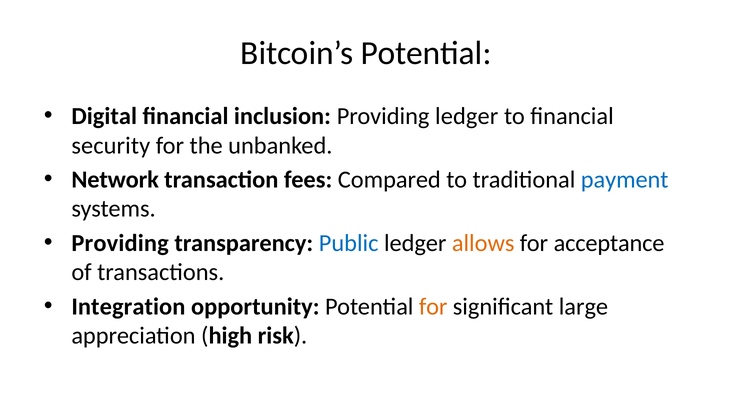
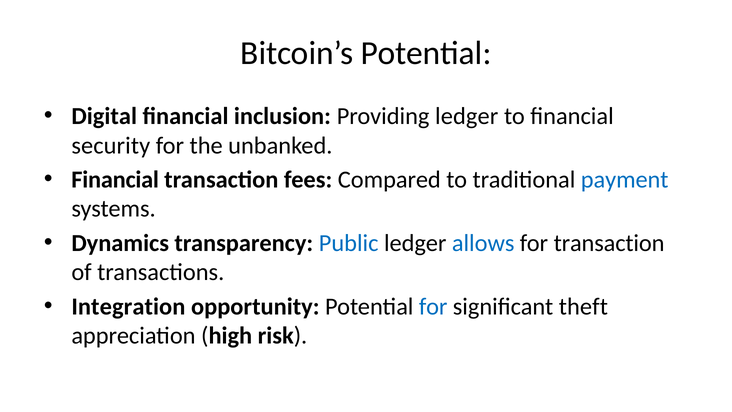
Network at (115, 180): Network -> Financial
Providing at (120, 243): Providing -> Dynamics
allows colour: orange -> blue
for acceptance: acceptance -> transaction
for at (433, 306) colour: orange -> blue
large: large -> theft
